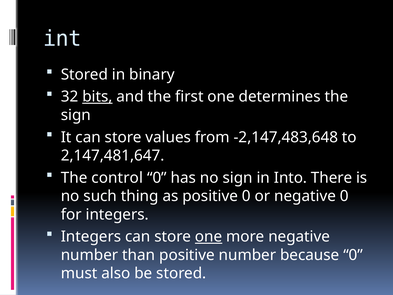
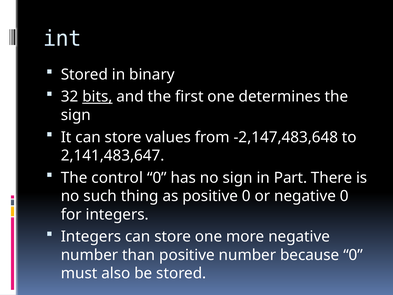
2,147,481,647: 2,147,481,647 -> 2,141,483,647
Into: Into -> Part
one at (209, 236) underline: present -> none
